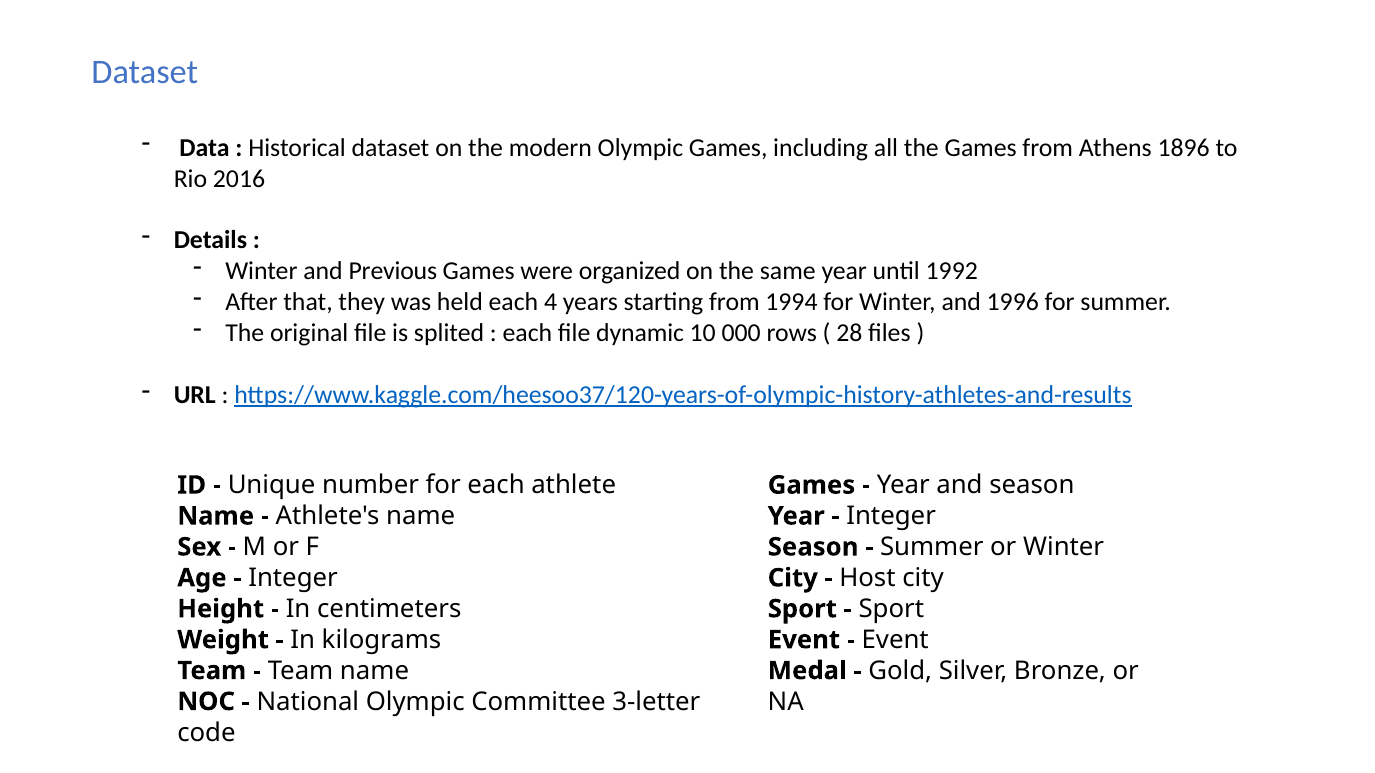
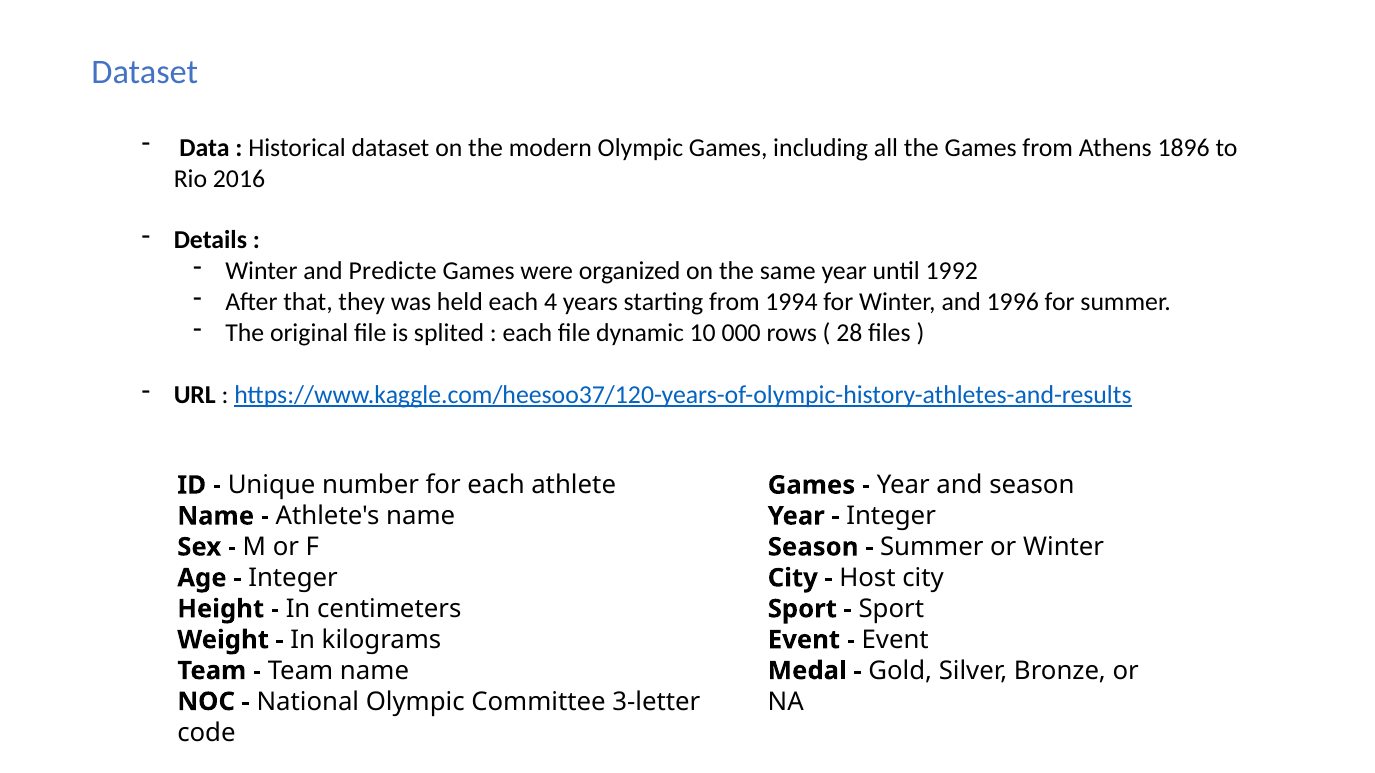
Previous: Previous -> Predicte
